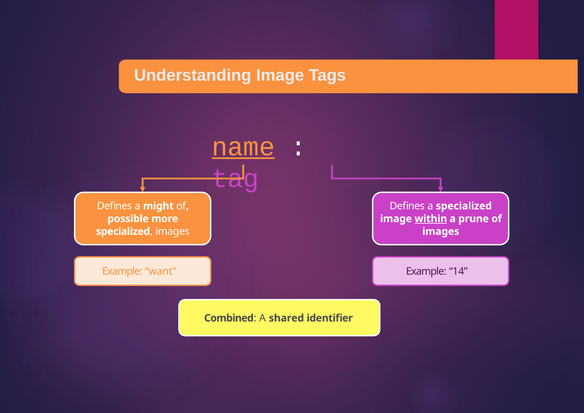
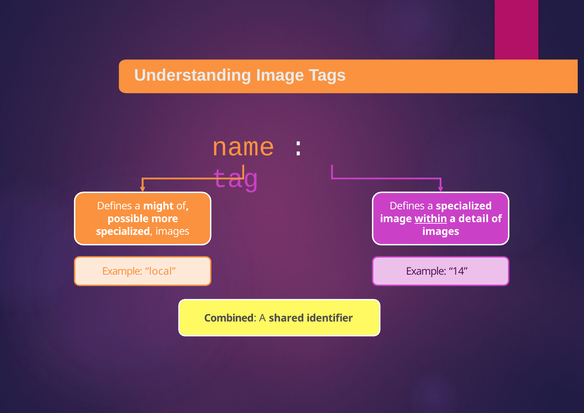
name underline: present -> none
prune: prune -> detail
want: want -> local
